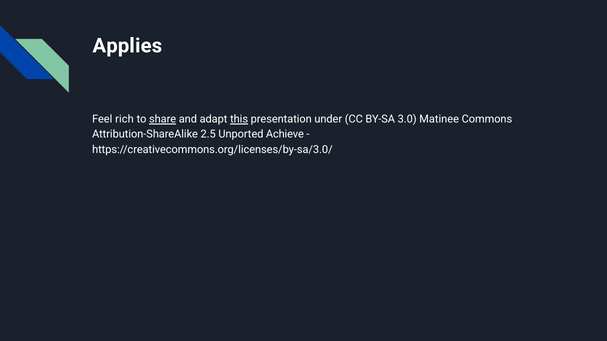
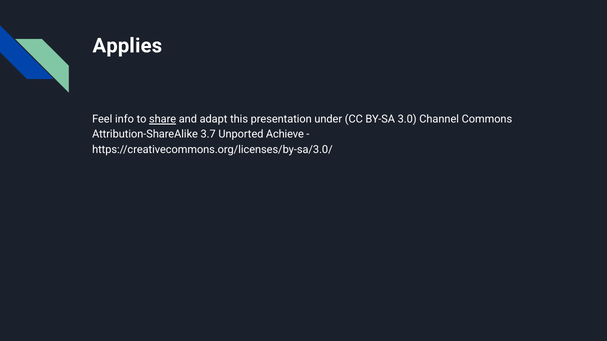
rich: rich -> info
this underline: present -> none
Matinee: Matinee -> Channel
2.5: 2.5 -> 3.7
